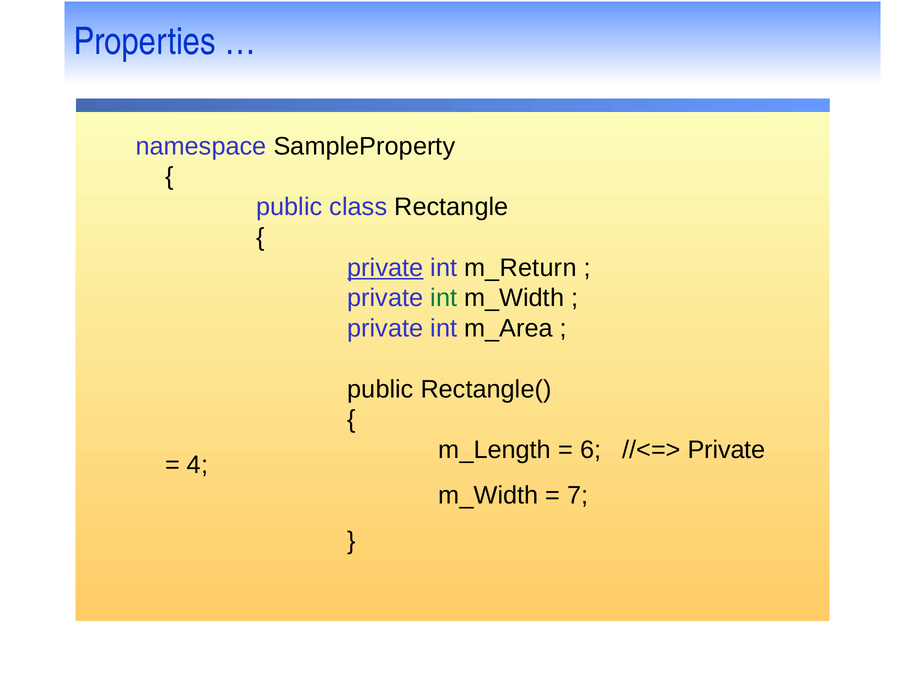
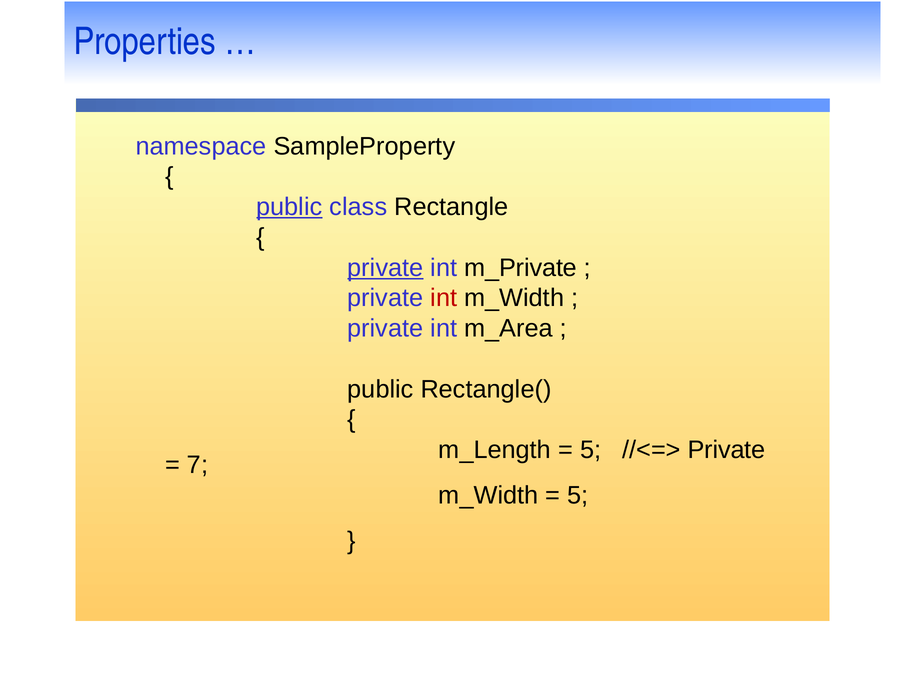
public at (289, 207) underline: none -> present
m_Return: m_Return -> m_Private
int at (444, 298) colour: green -> red
6 at (591, 450): 6 -> 5
4: 4 -> 7
7 at (578, 496): 7 -> 5
